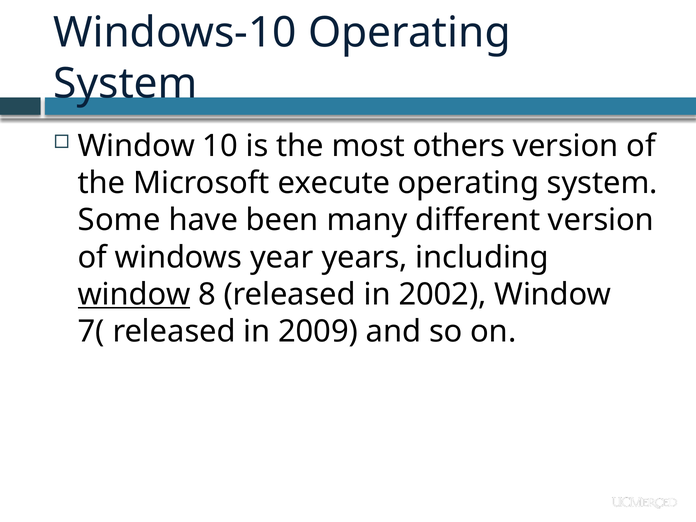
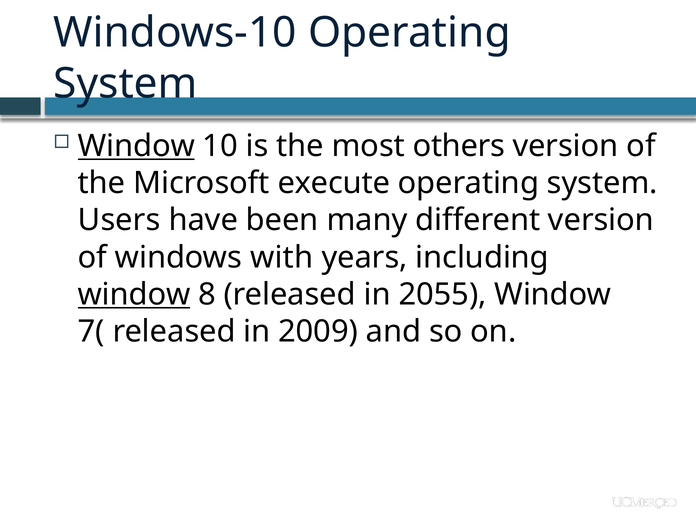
Window at (136, 146) underline: none -> present
Some: Some -> Users
year: year -> with
2002: 2002 -> 2055
